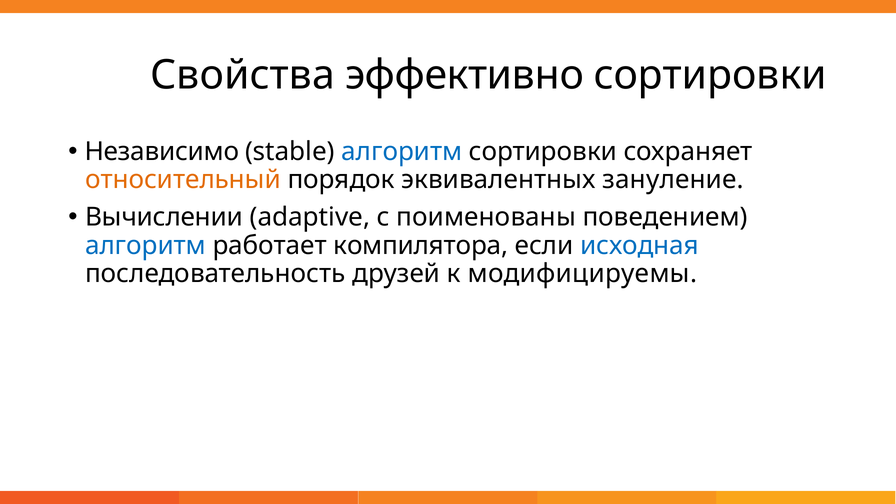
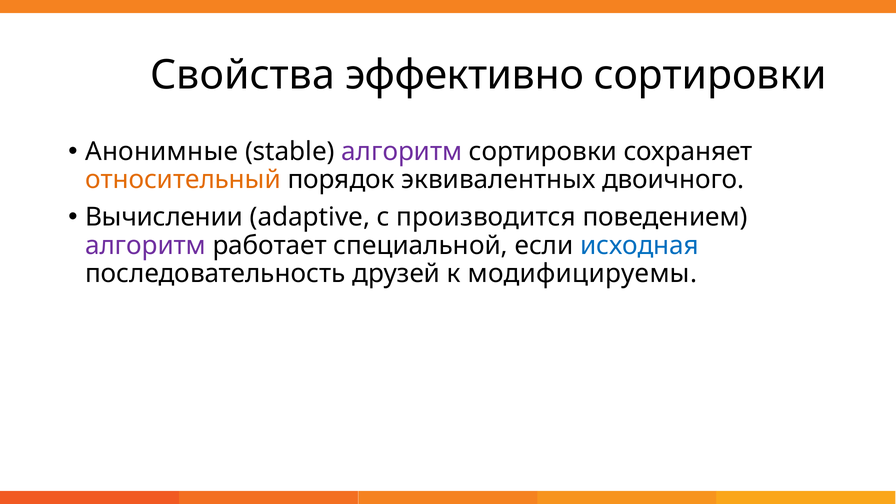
Независимо: Независимо -> Анонимные
алгоритм at (402, 151) colour: blue -> purple
зануление: зануление -> двоичного
поименованы: поименованы -> производится
алгоритм at (146, 246) colour: blue -> purple
компилятора: компилятора -> специальной
